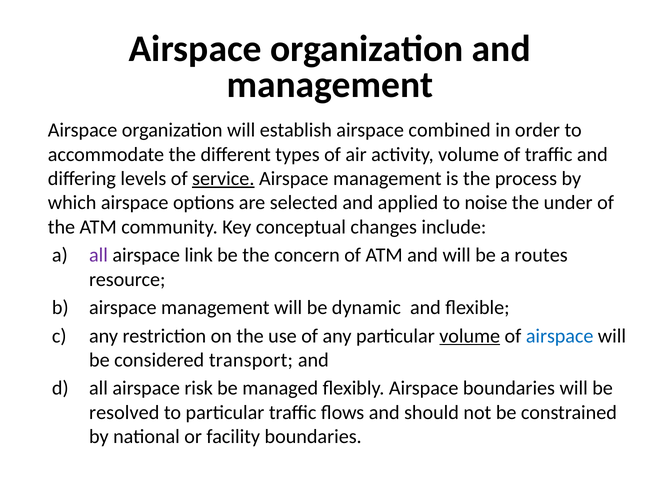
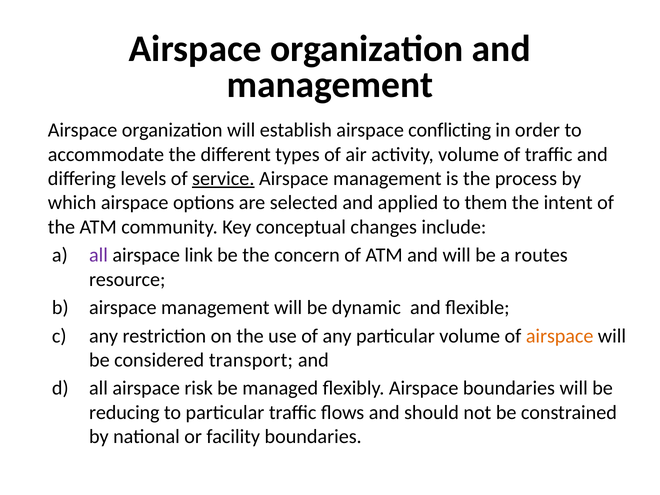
combined: combined -> conflicting
noise: noise -> them
under: under -> intent
volume at (470, 336) underline: present -> none
airspace at (560, 336) colour: blue -> orange
resolved: resolved -> reducing
